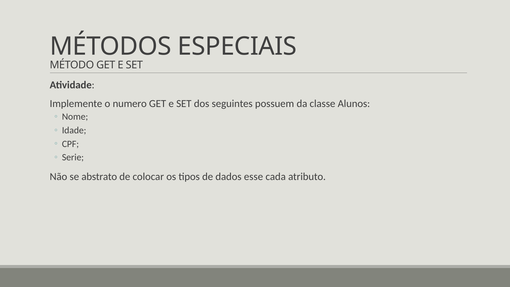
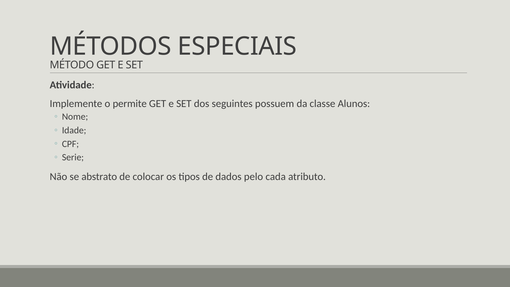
numero: numero -> permite
esse: esse -> pelo
